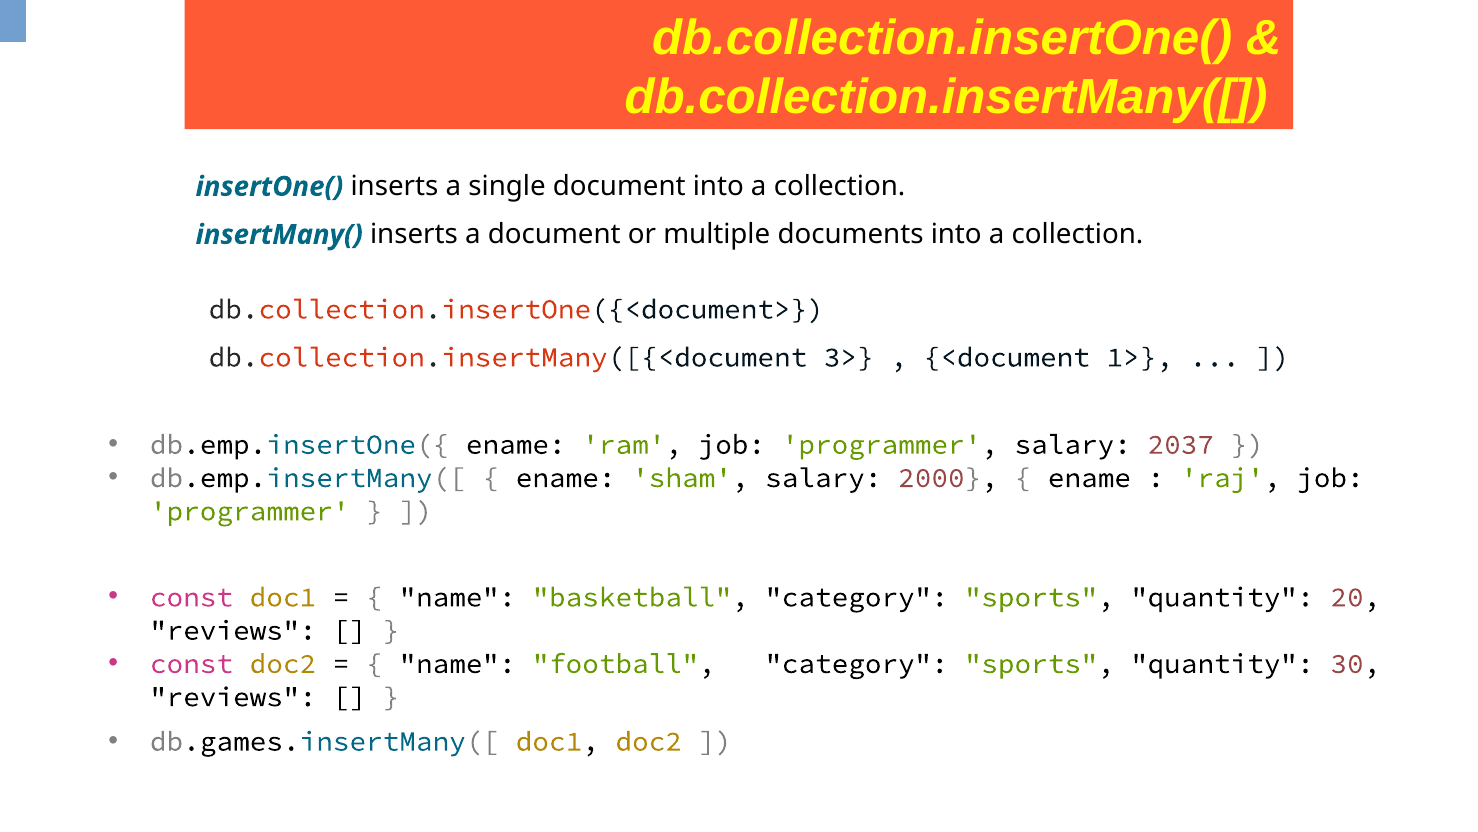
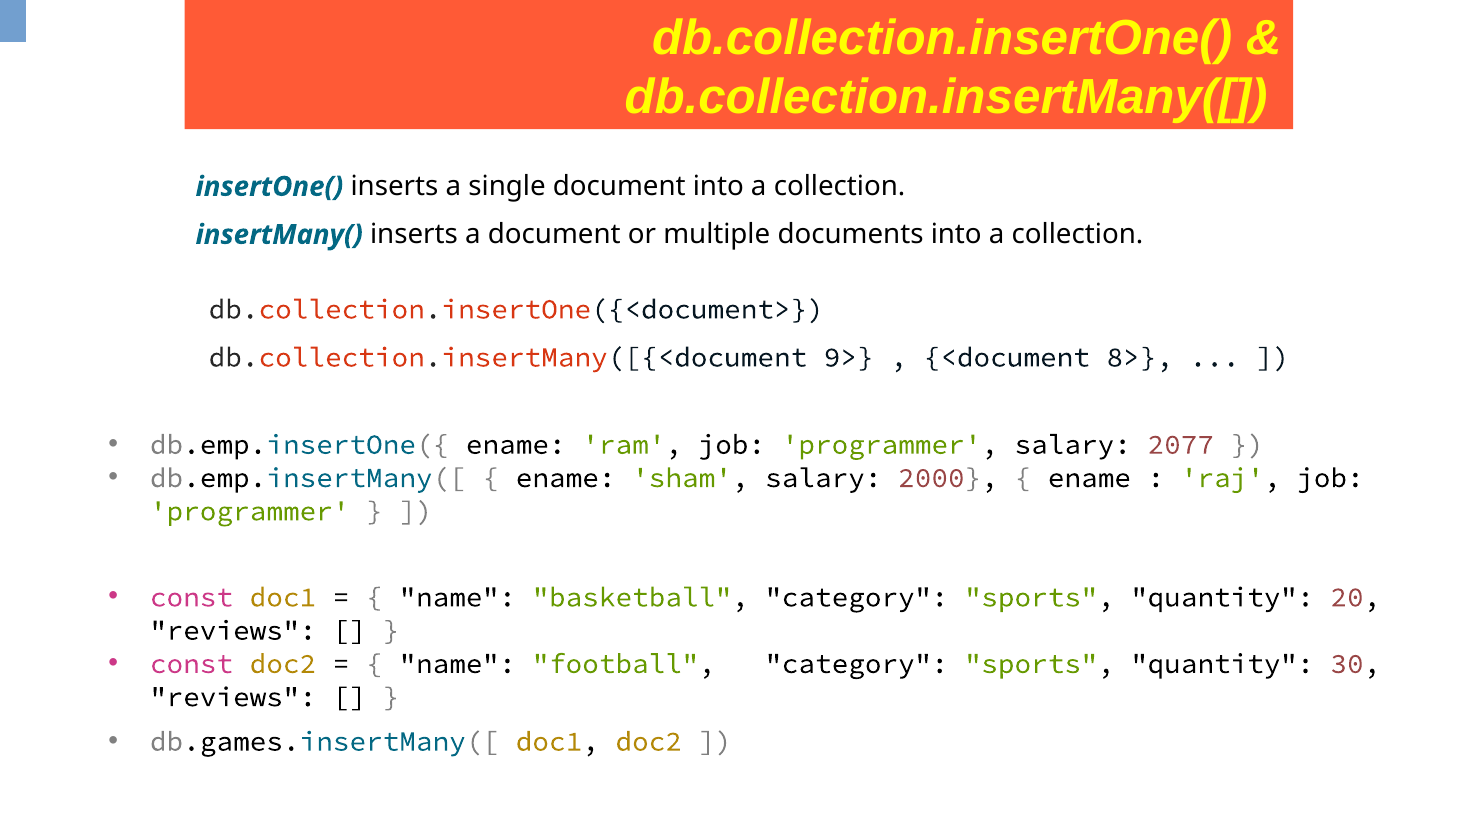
3>: 3> -> 9>
1>: 1> -> 8>
2037: 2037 -> 2077
